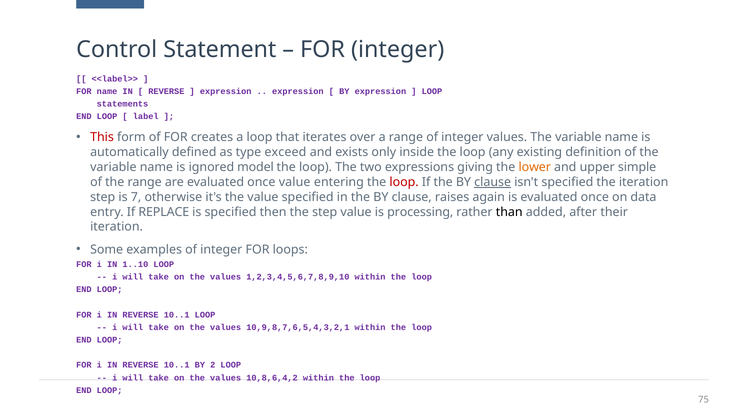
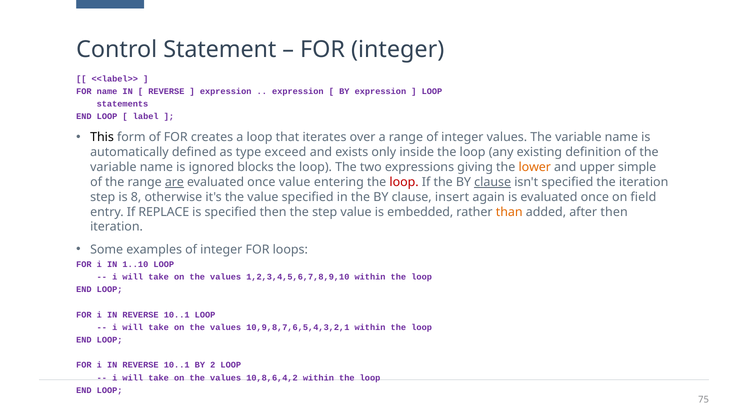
This colour: red -> black
model: model -> blocks
are underline: none -> present
7: 7 -> 8
raises: raises -> insert
data: data -> field
processing: processing -> embedded
than colour: black -> orange
after their: their -> then
